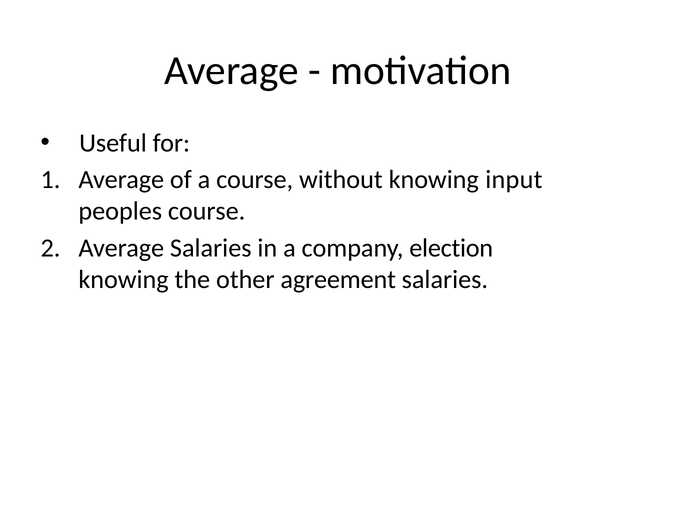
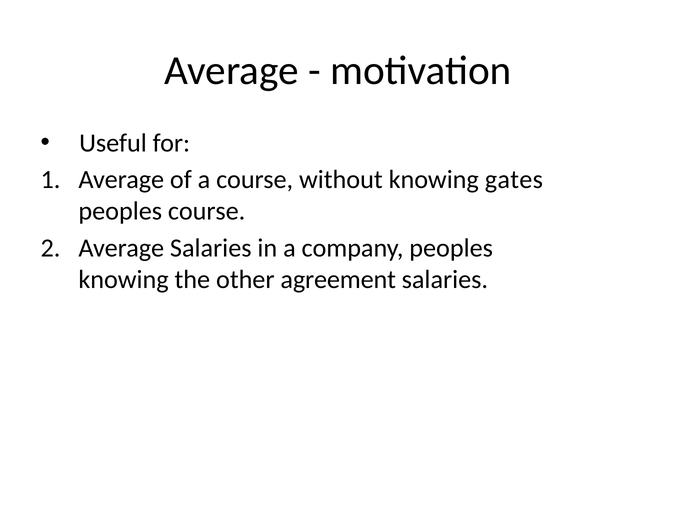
input: input -> gates
company election: election -> peoples
